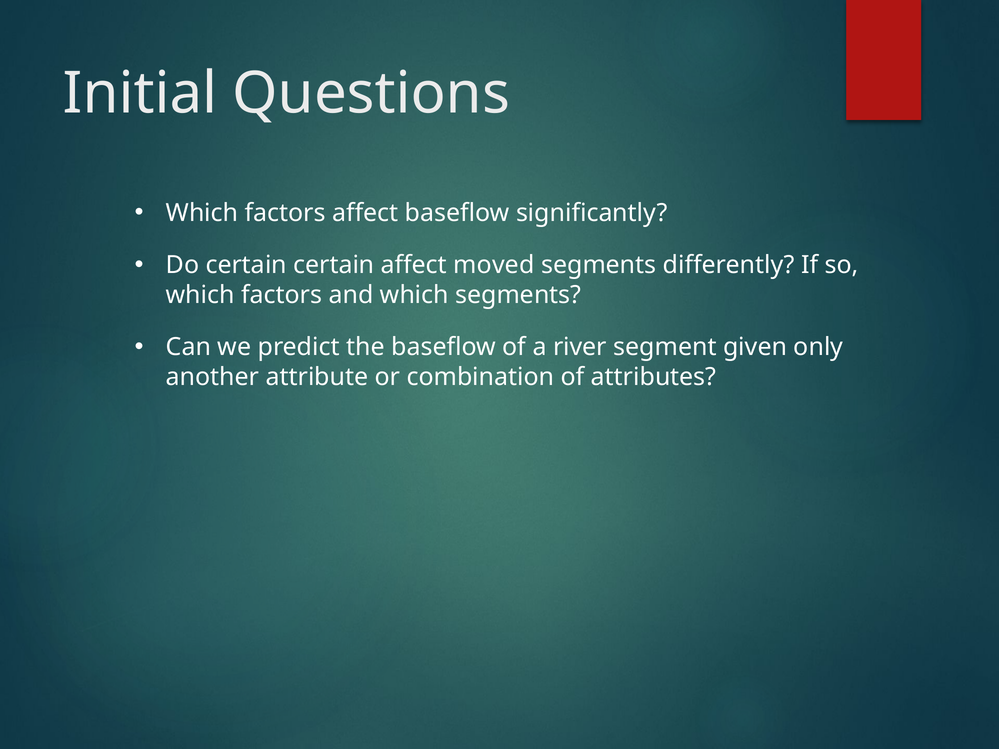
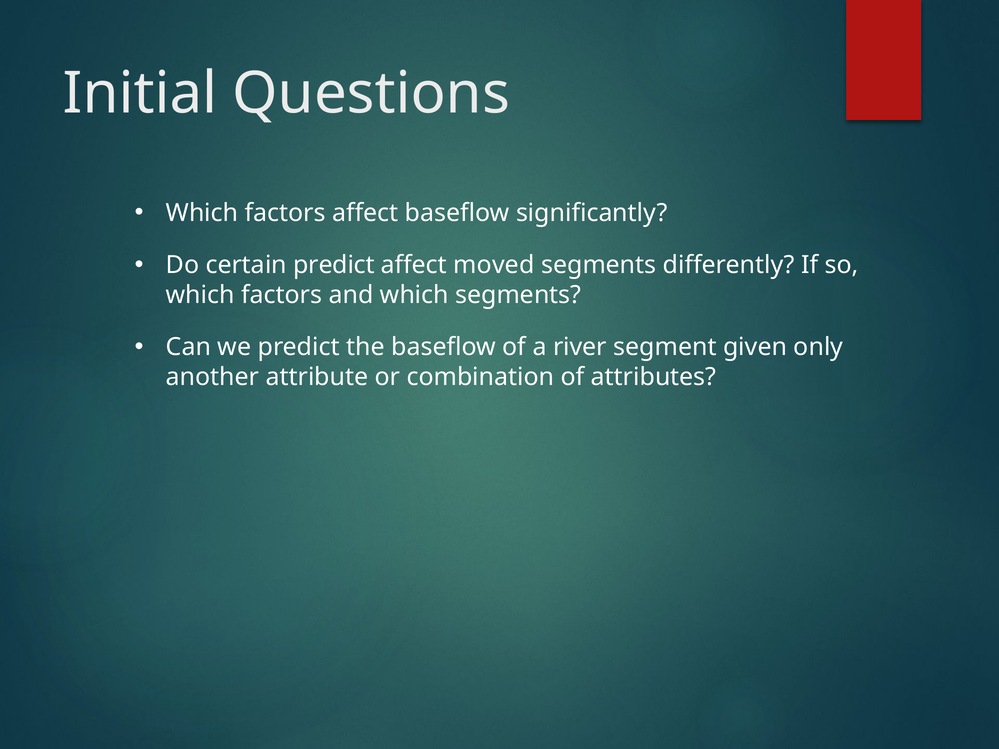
certain certain: certain -> predict
